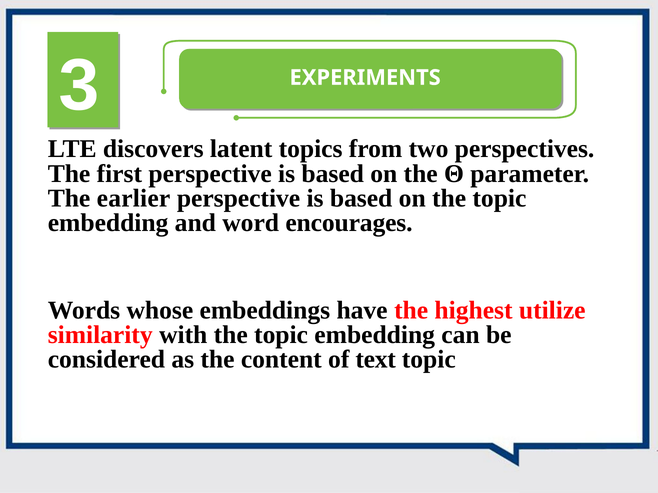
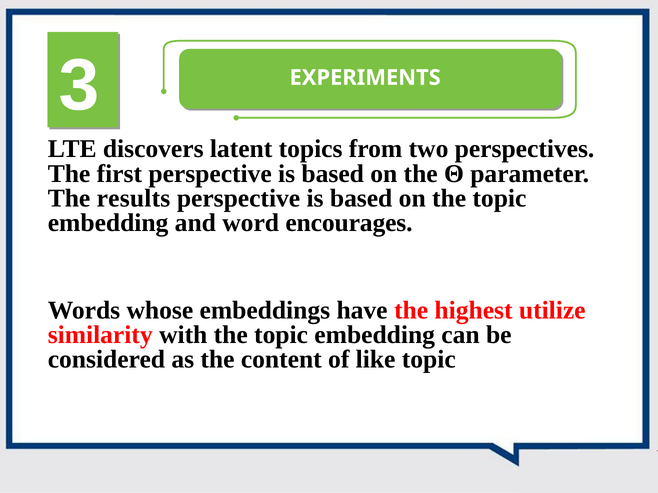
earlier: earlier -> results
text: text -> like
